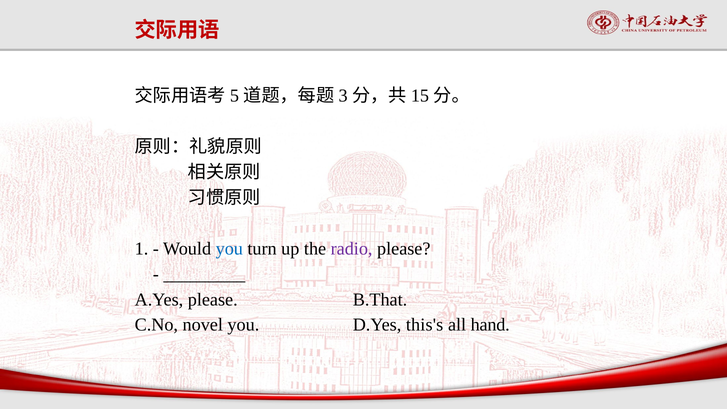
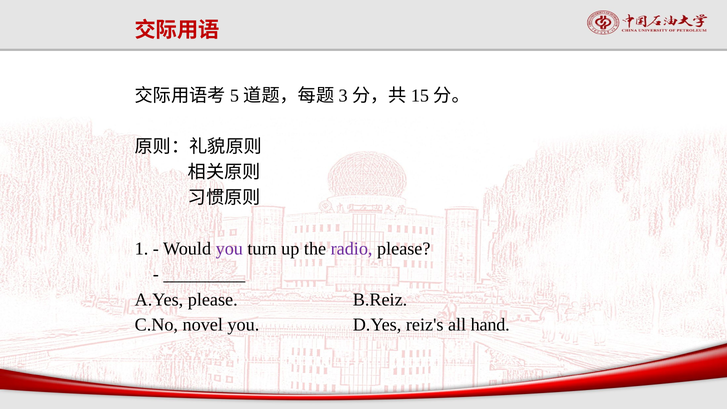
you at (229, 249) colour: blue -> purple
B.That: B.That -> B.Reiz
this's: this's -> reiz's
